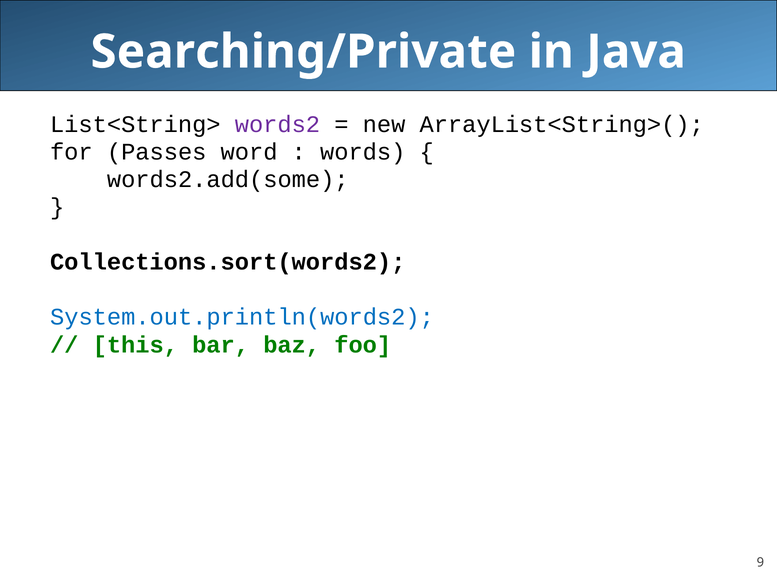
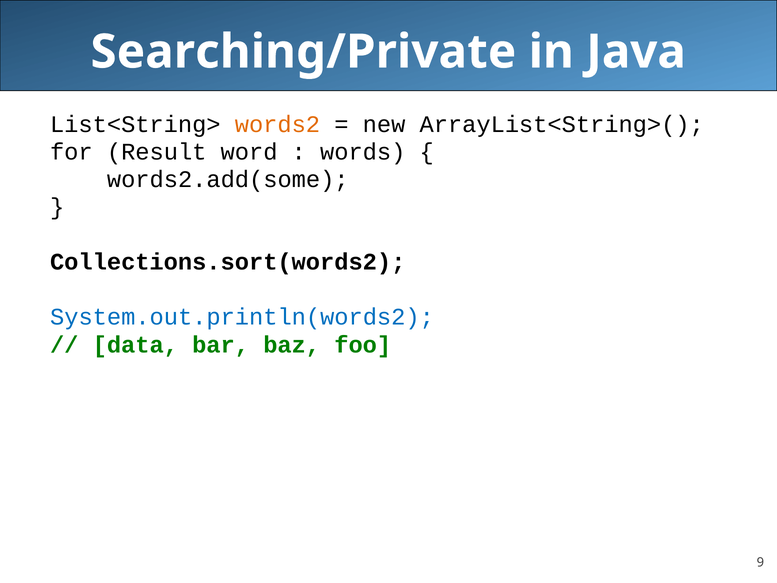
words2 colour: purple -> orange
Passes: Passes -> Result
this: this -> data
